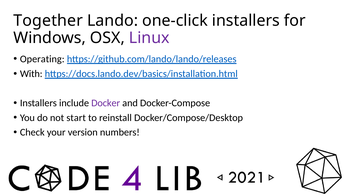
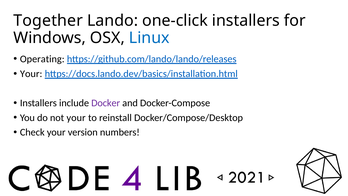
Linux colour: purple -> blue
With at (31, 74): With -> Your
not start: start -> your
